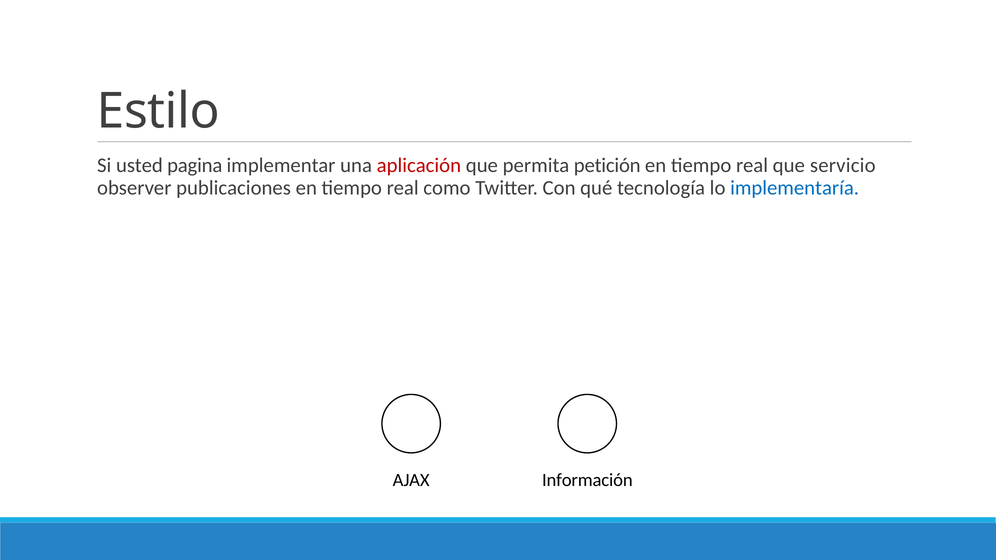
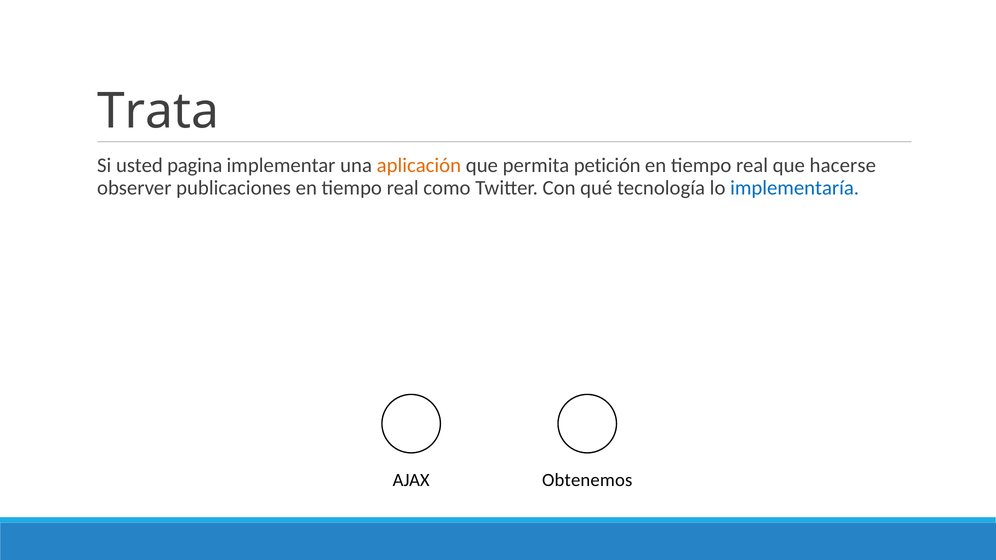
Estilo: Estilo -> Trata
aplicación colour: red -> orange
servicio: servicio -> hacerse
Información: Información -> Obtenemos
